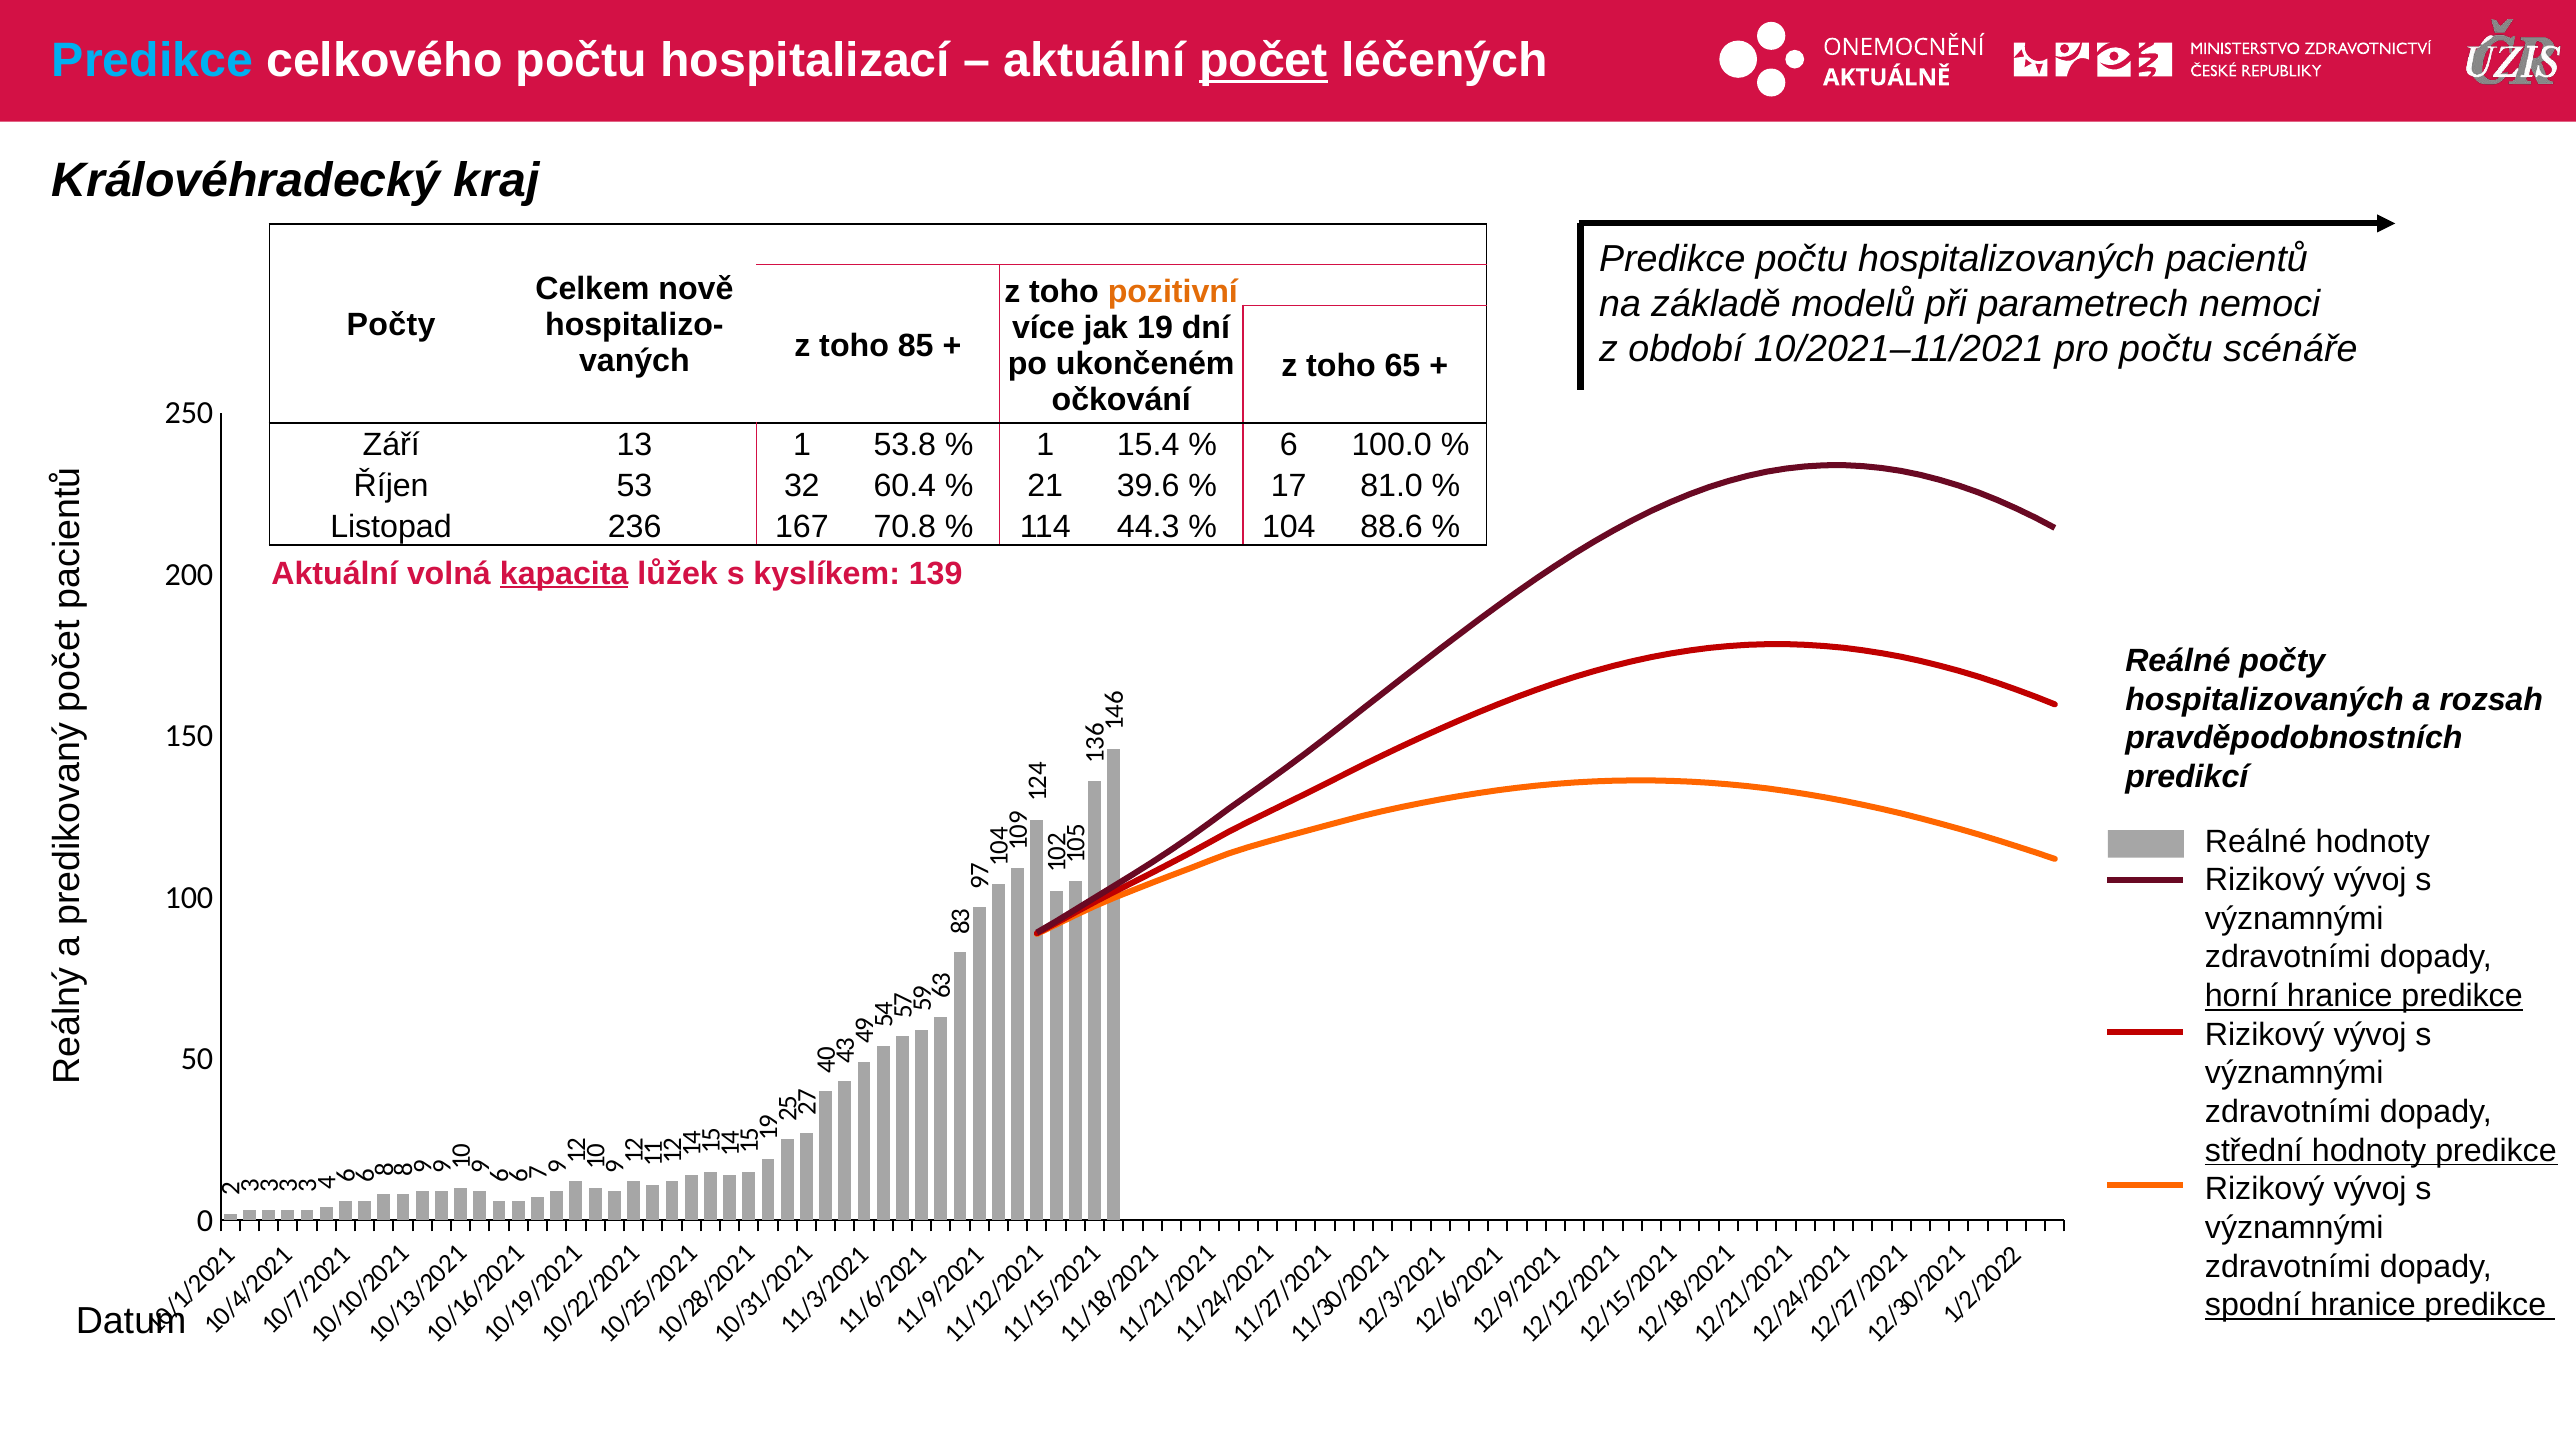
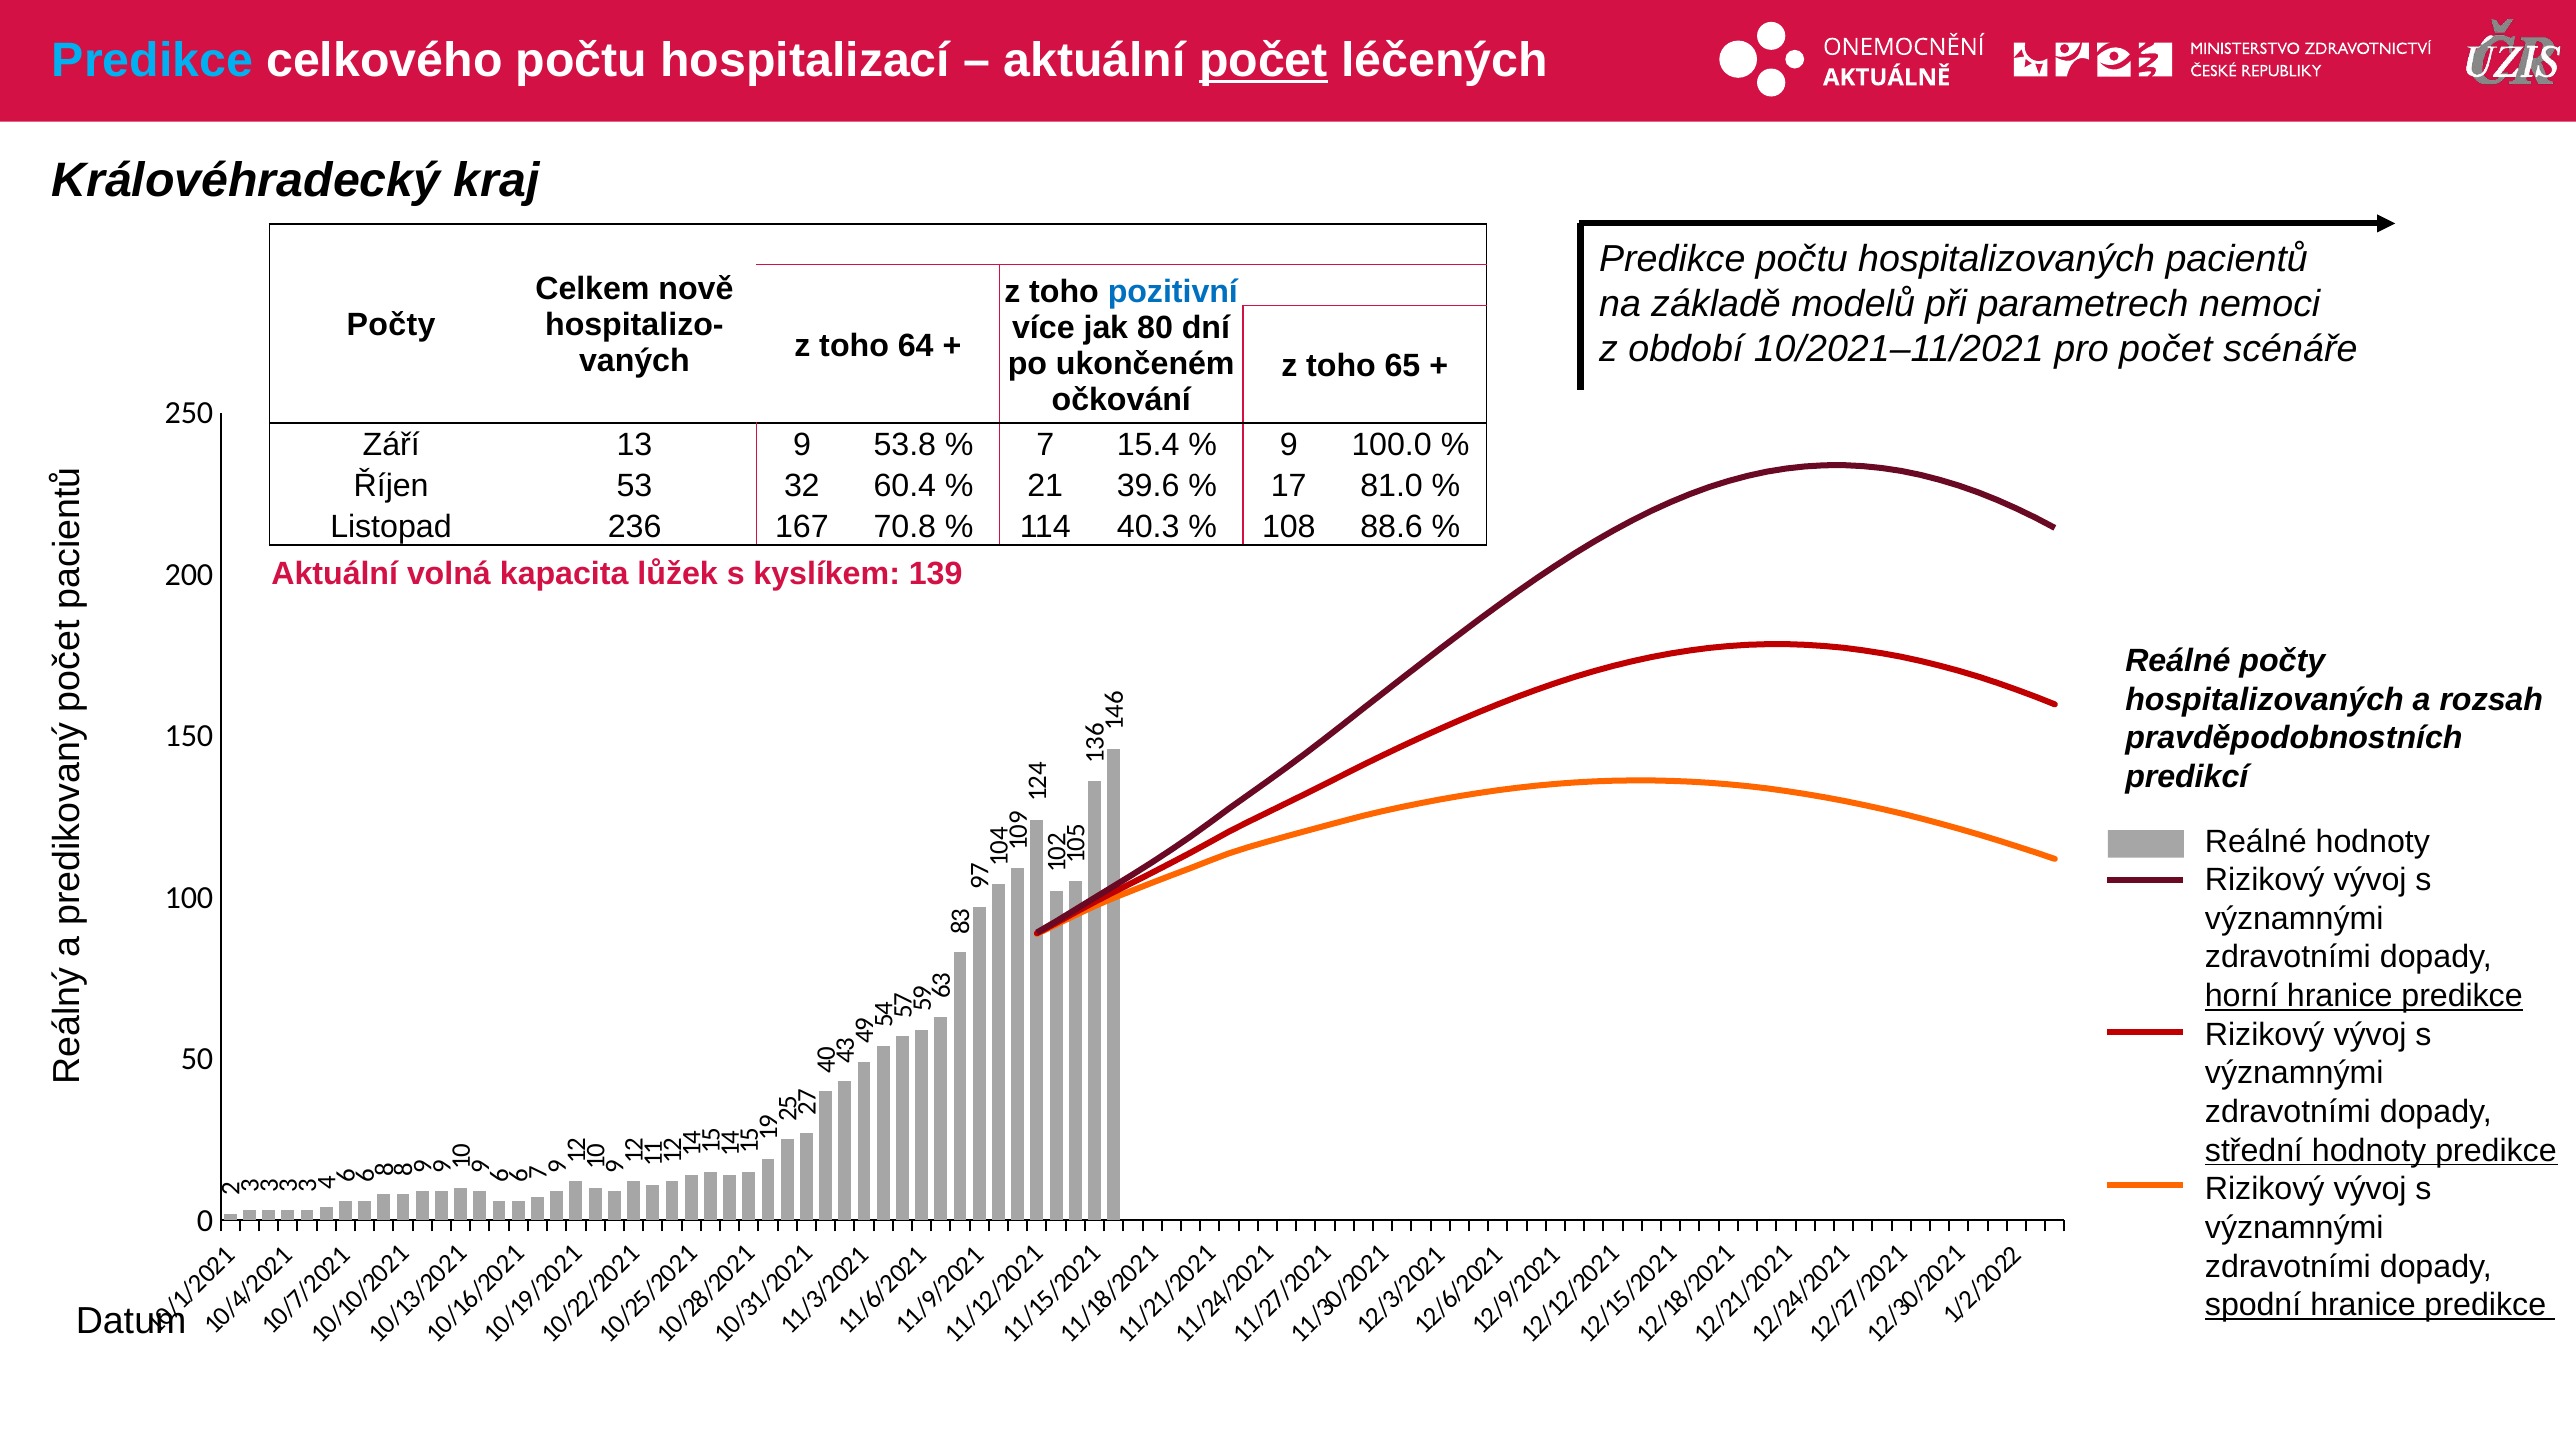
pozitivní colour: orange -> blue
19: 19 -> 80
pro počtu: počtu -> počet
85: 85 -> 64
13 1: 1 -> 9
1 at (1045, 445): 1 -> 7
6 at (1289, 445): 6 -> 9
44.3: 44.3 -> 40.3
104: 104 -> 108
kapacita underline: present -> none
